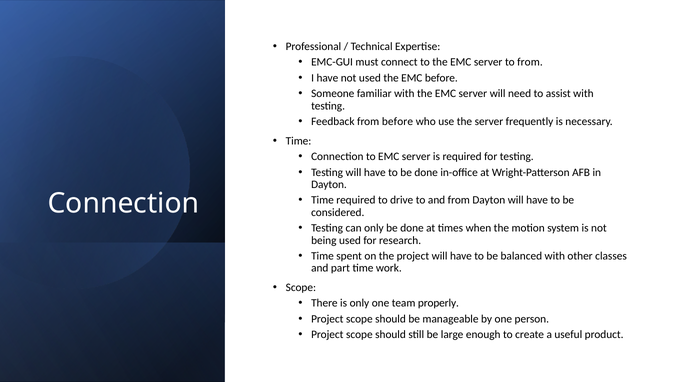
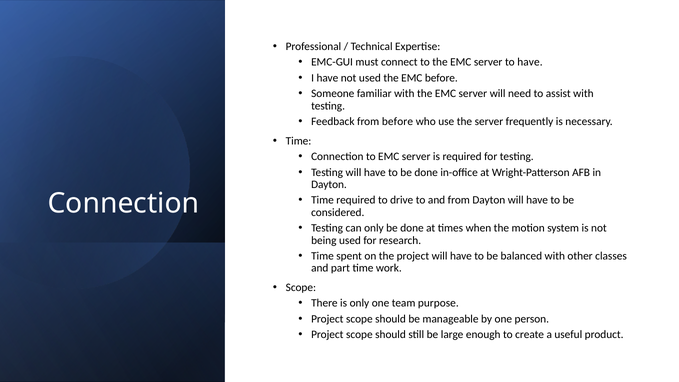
to from: from -> have
properly: properly -> purpose
